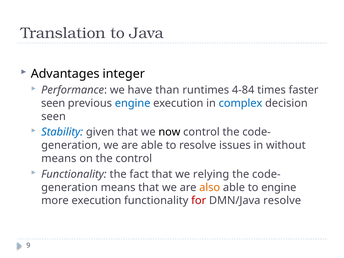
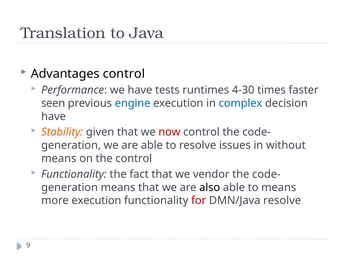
Advantages integer: integer -> control
than: than -> tests
4-84: 4-84 -> 4-30
seen at (54, 117): seen -> have
Stability colour: blue -> orange
now colour: black -> red
relying: relying -> vendor
also colour: orange -> black
to engine: engine -> means
